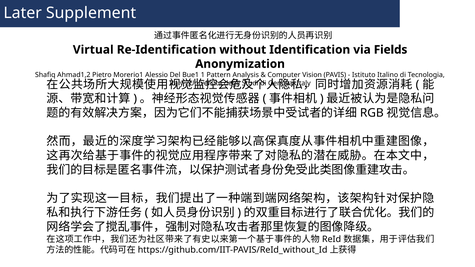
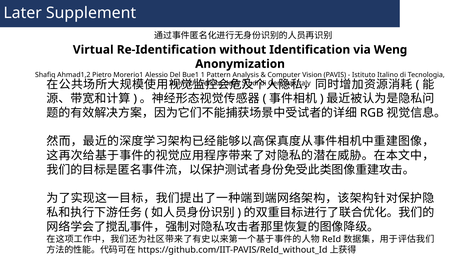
Fields: Fields -> Weng
